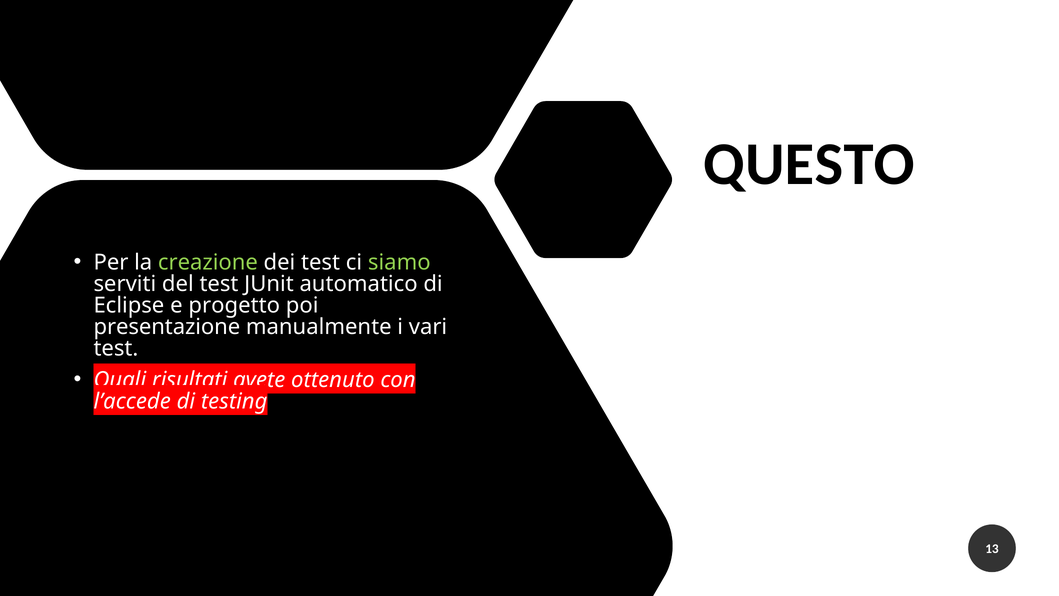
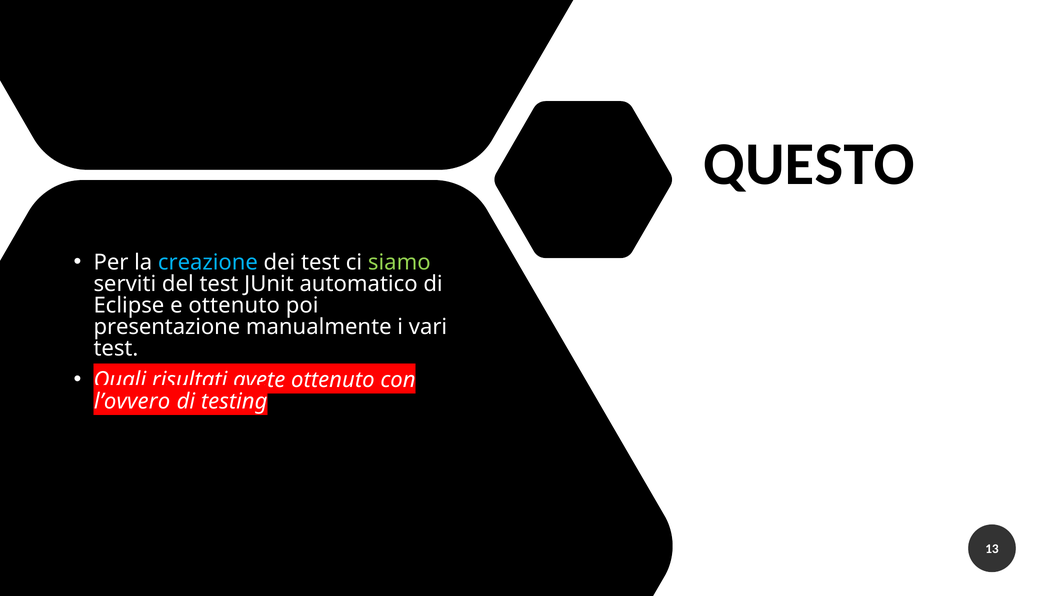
creazione colour: light green -> light blue
e progetto: progetto -> ottenuto
l’accede: l’accede -> l’ovvero
